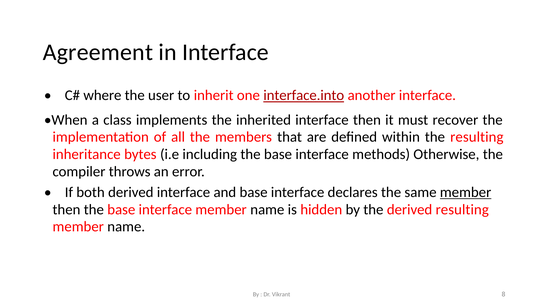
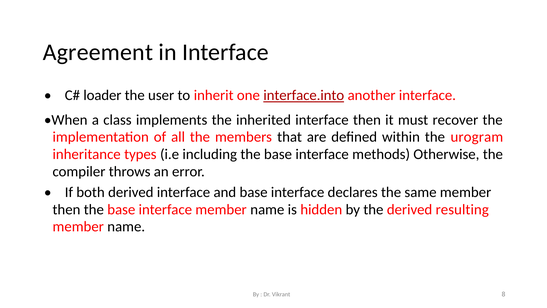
where: where -> loader
the resulting: resulting -> urogram
bytes: bytes -> types
member at (466, 192) underline: present -> none
